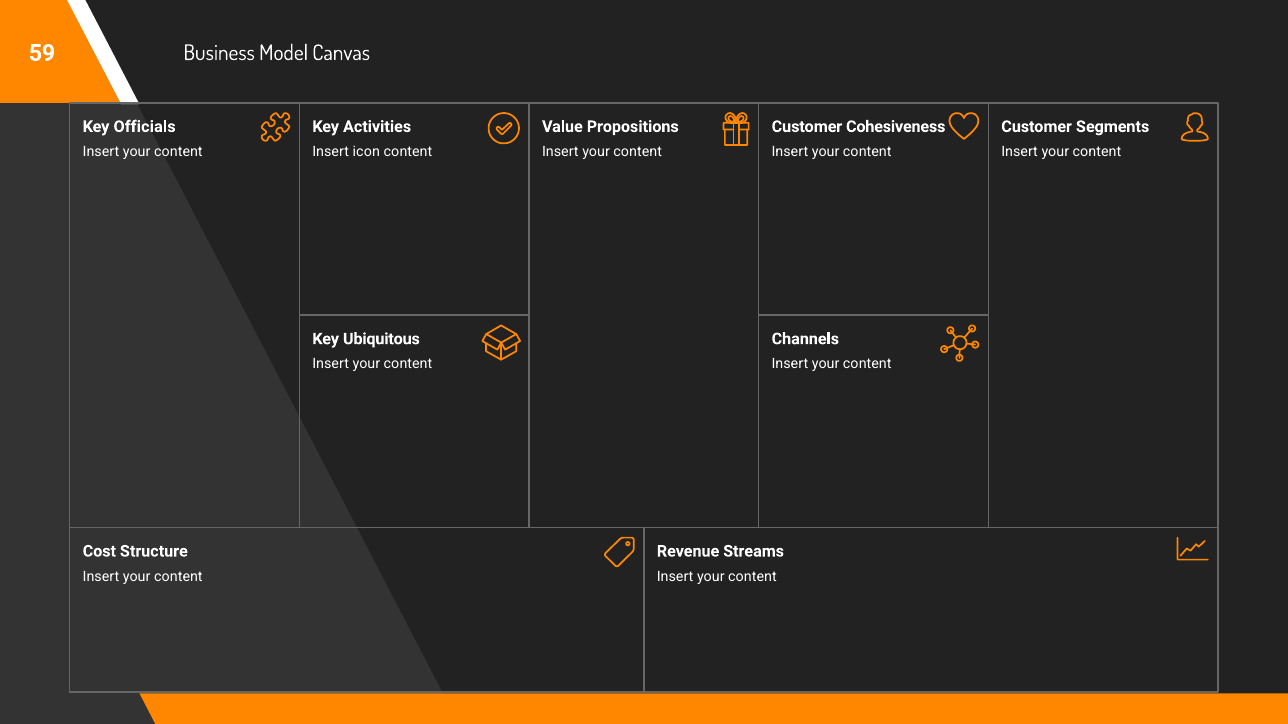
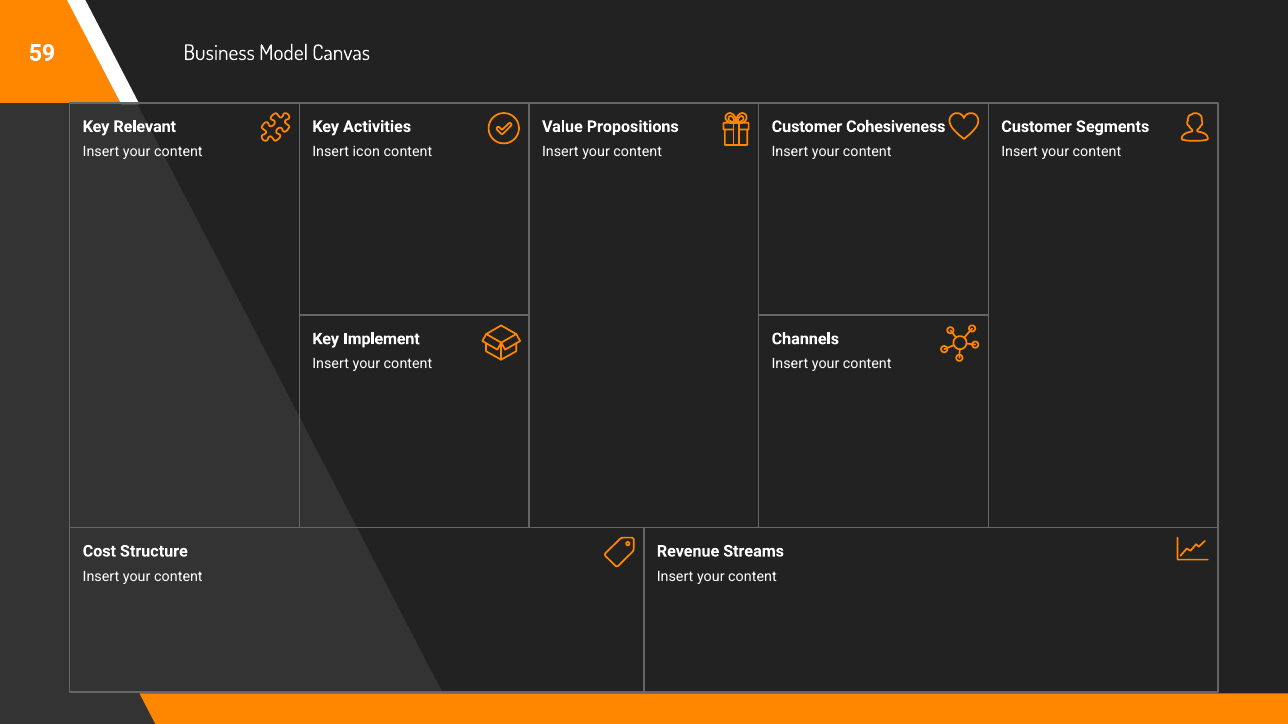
Officials: Officials -> Relevant
Ubiquitous: Ubiquitous -> Implement
